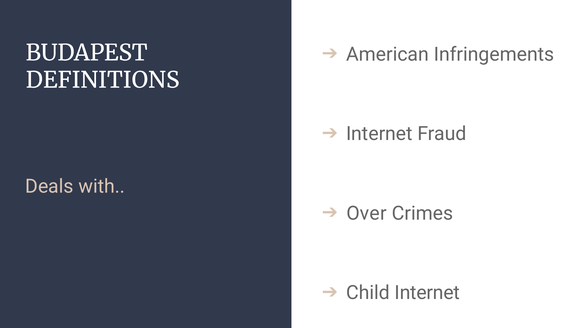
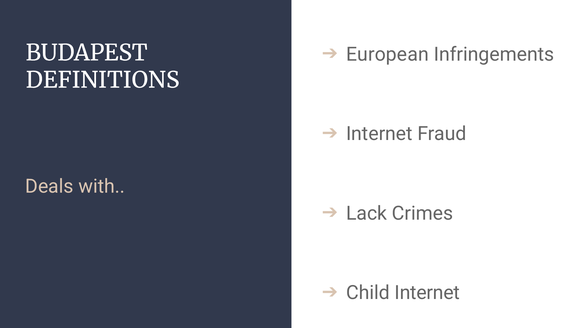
American: American -> European
Over: Over -> Lack
